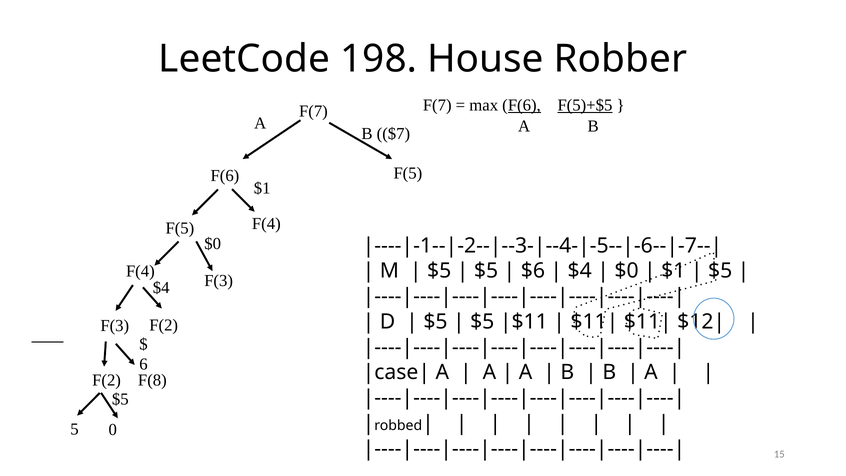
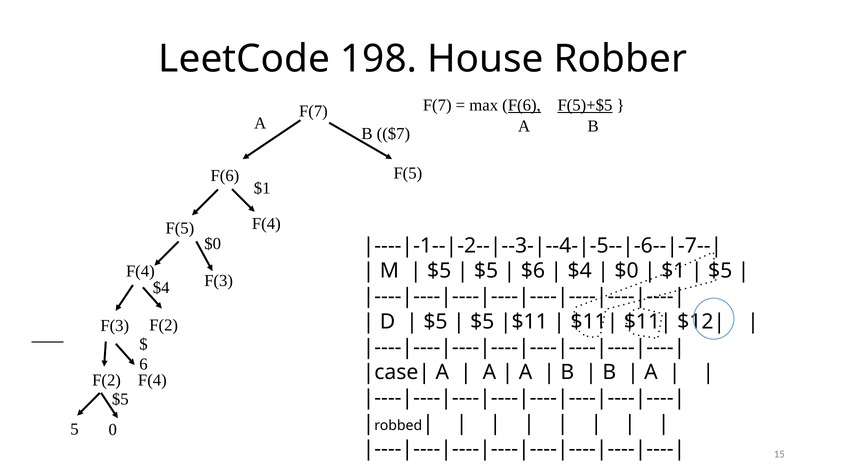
F(2 F(8: F(8 -> F(4
